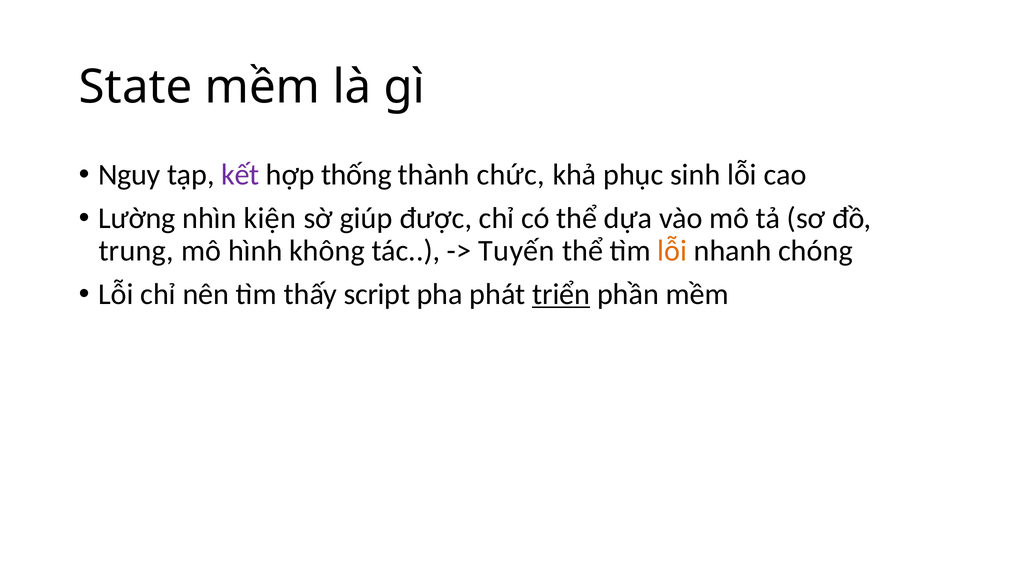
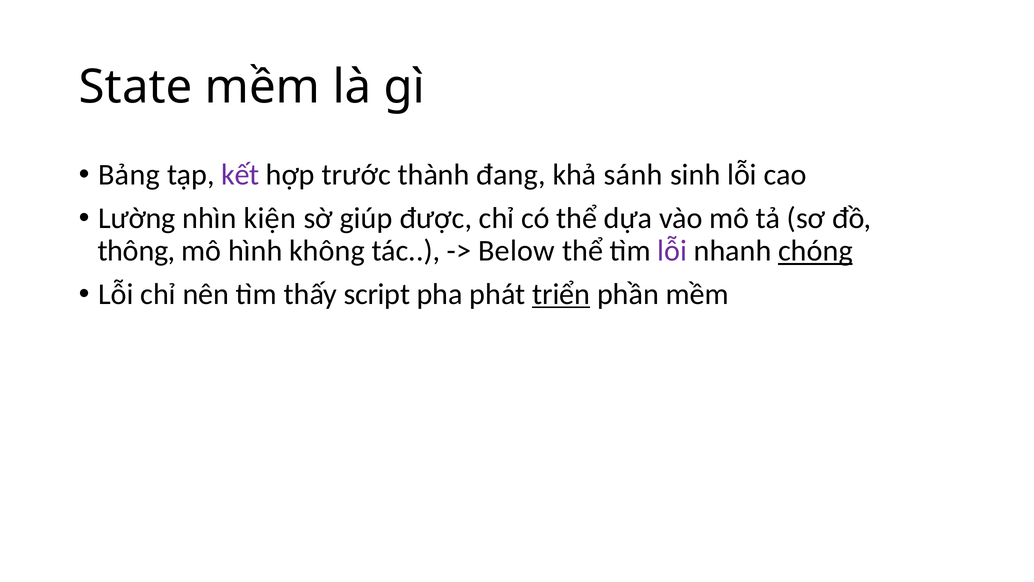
Nguy: Nguy -> Bảng
thống: thống -> trước
chức: chức -> đang
phục: phục -> sánh
trung: trung -> thông
Tuyến: Tuyến -> Below
lỗi at (672, 251) colour: orange -> purple
chóng underline: none -> present
